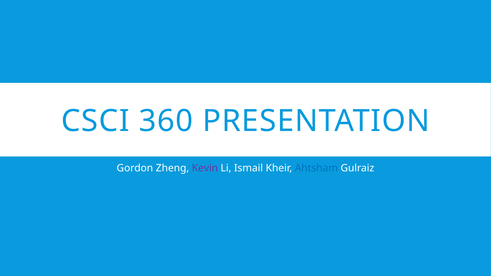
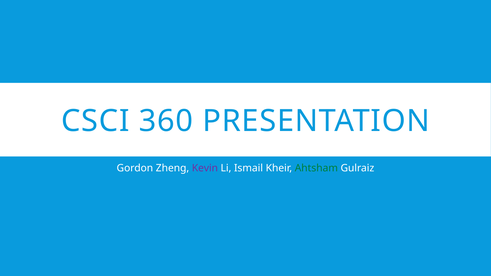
Ahtsham colour: blue -> green
